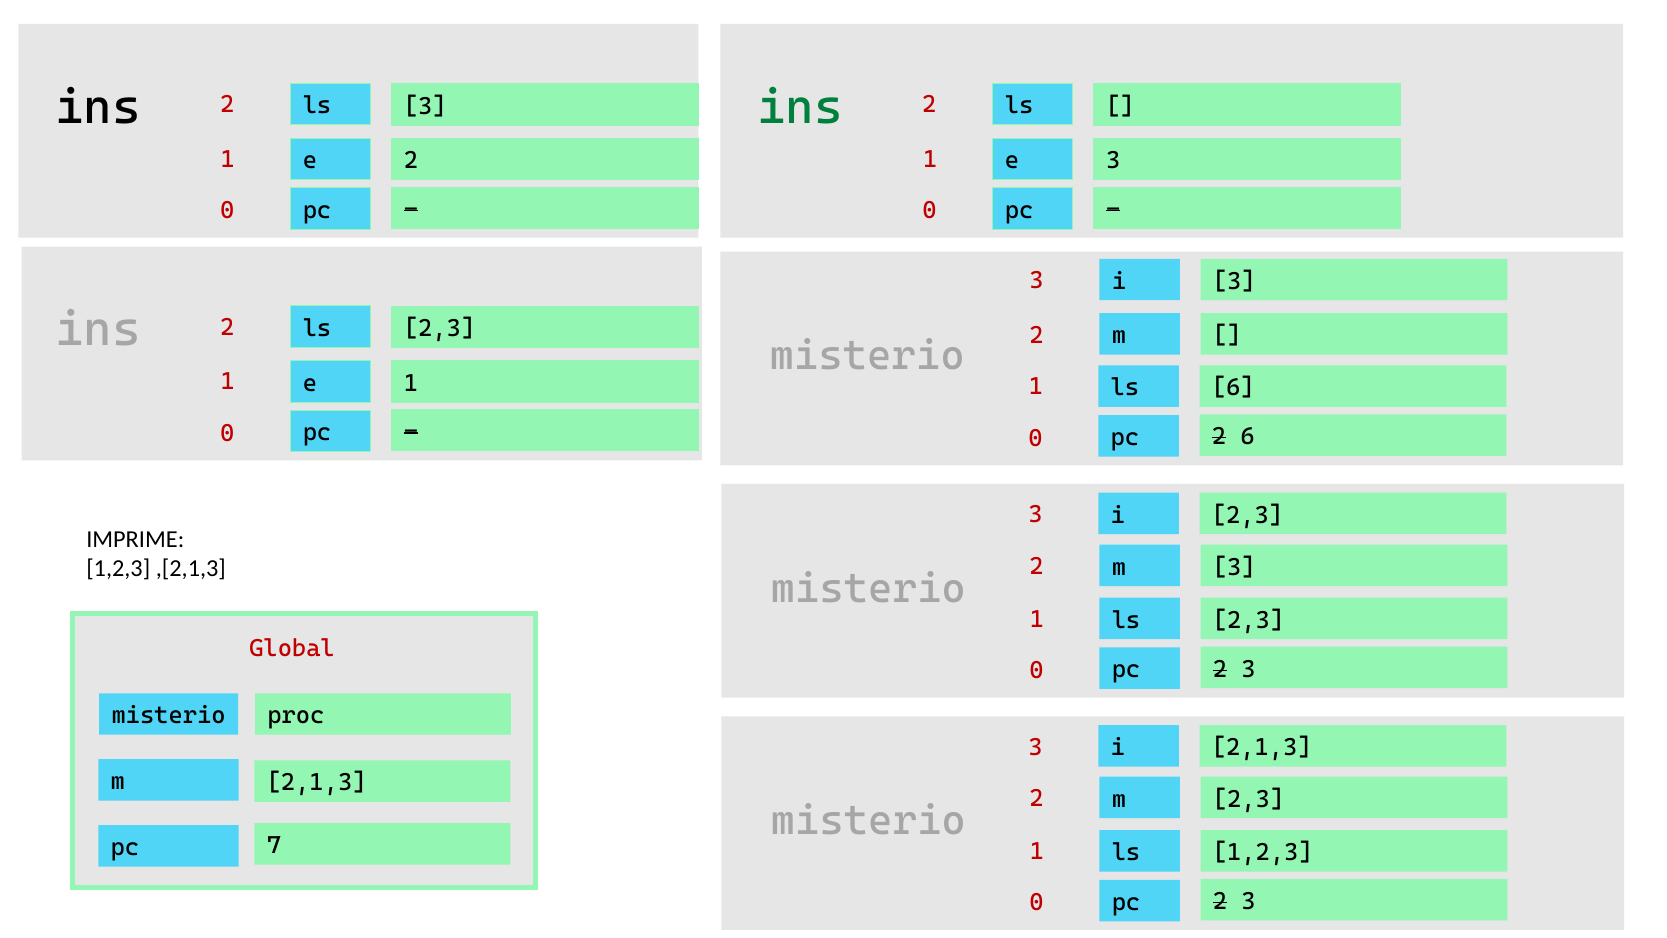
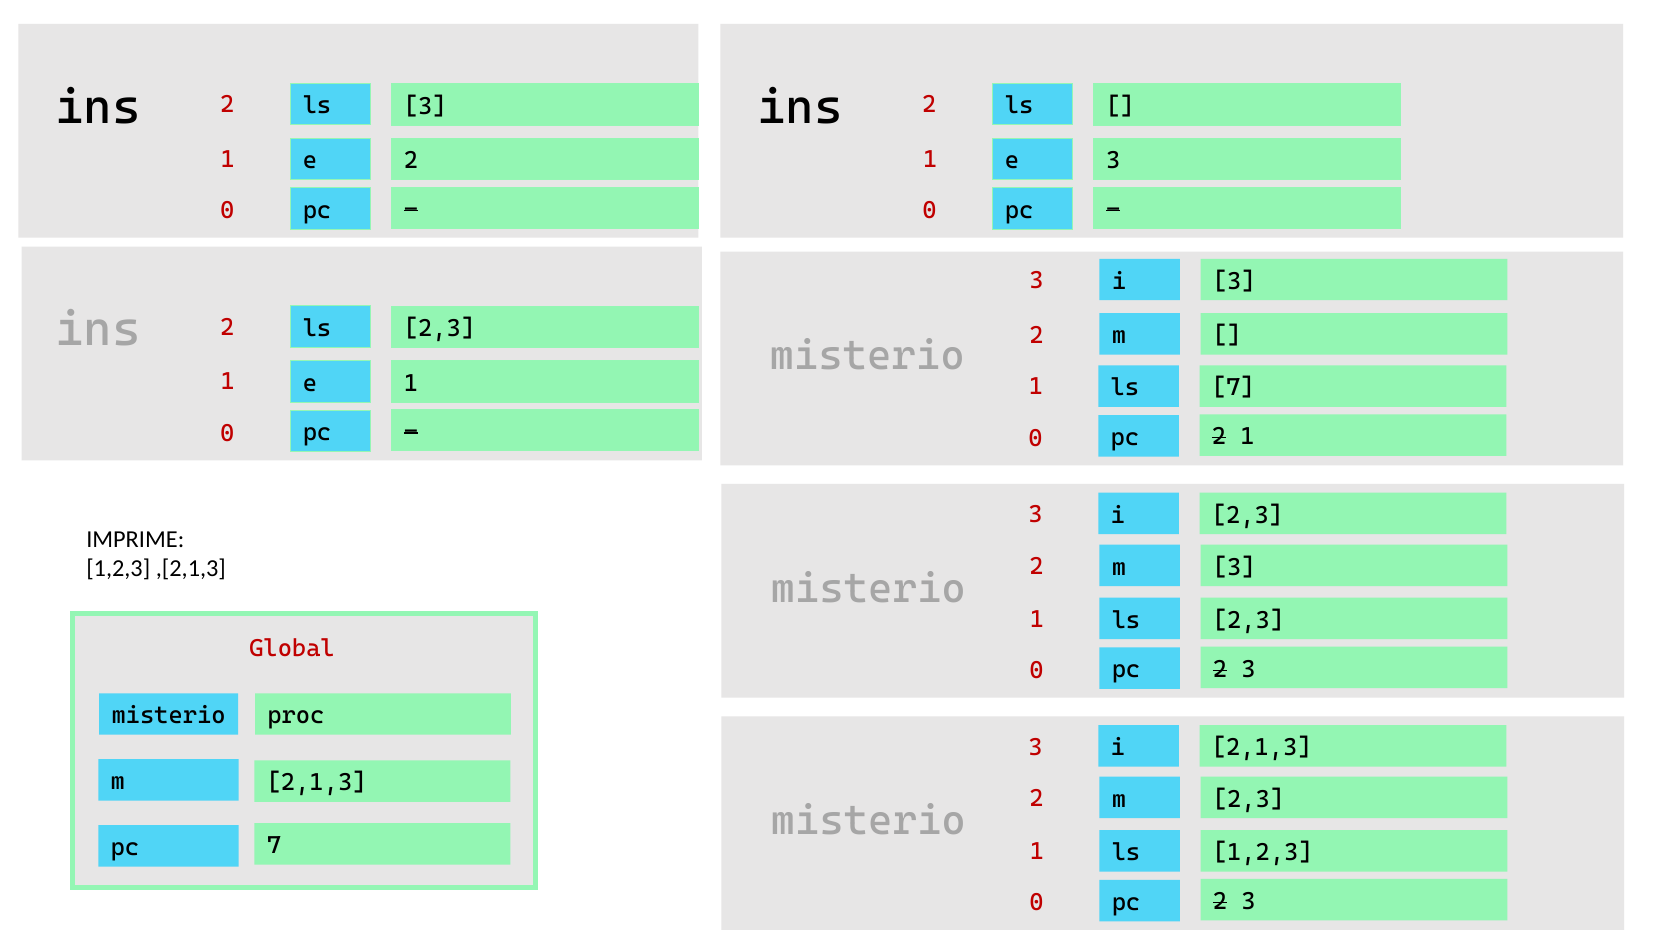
ins at (800, 107) colour: green -> black
6 at (1233, 388): 6 -> 7
2 6: 6 -> 1
